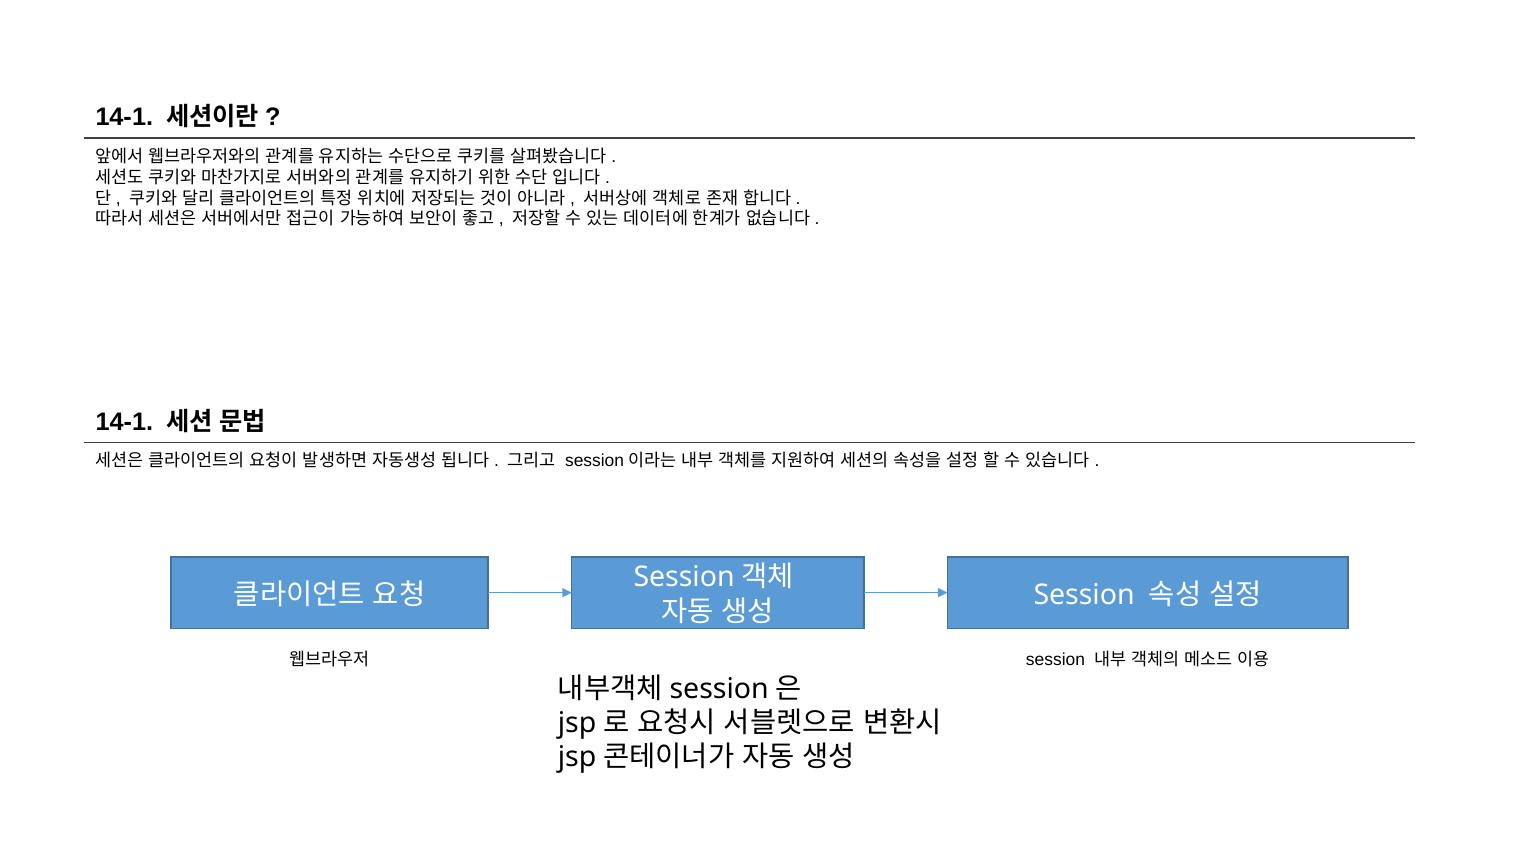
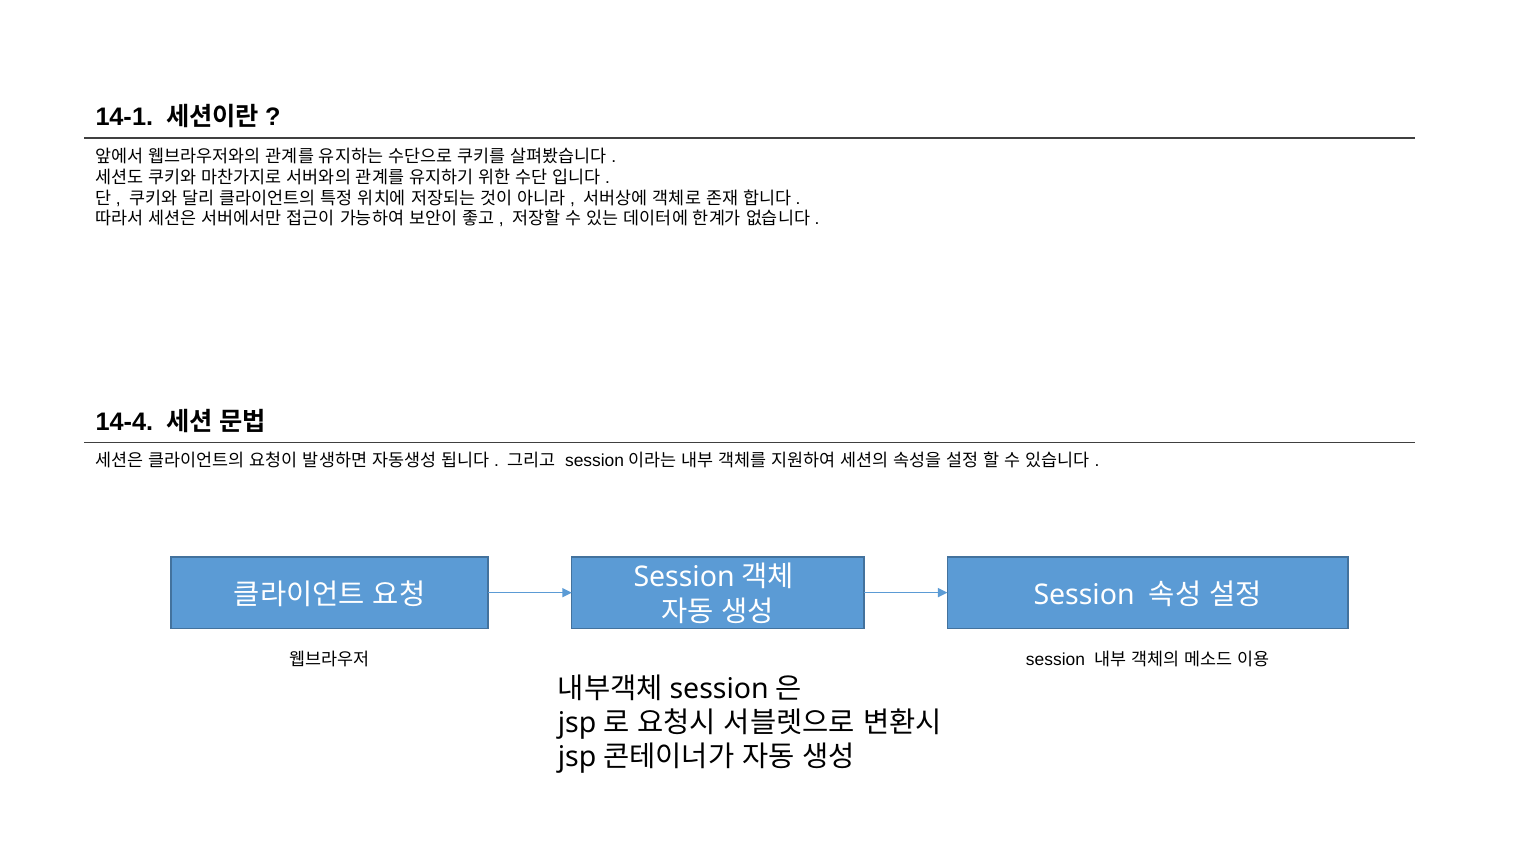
14-1 at (124, 422): 14-1 -> 14-4
